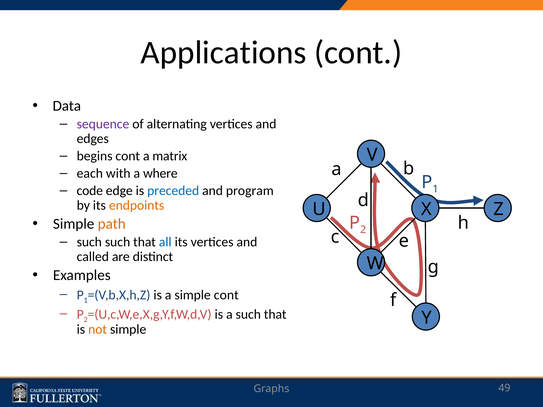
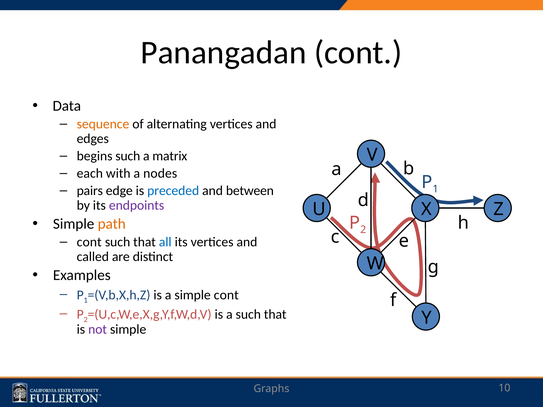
Applications: Applications -> Panangadan
sequence colour: purple -> orange
begins cont: cont -> such
where: where -> nodes
code: code -> pairs
program: program -> between
endpoints colour: orange -> purple
such at (89, 242): such -> cont
not colour: orange -> purple
49: 49 -> 10
